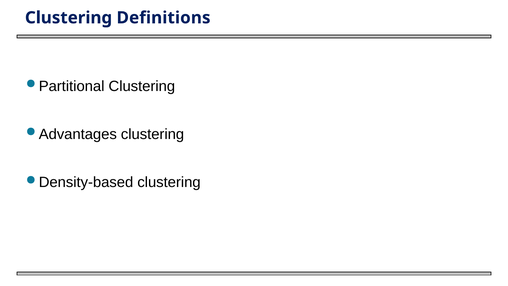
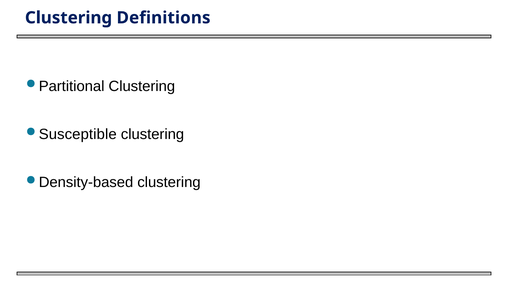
Advantages: Advantages -> Susceptible
